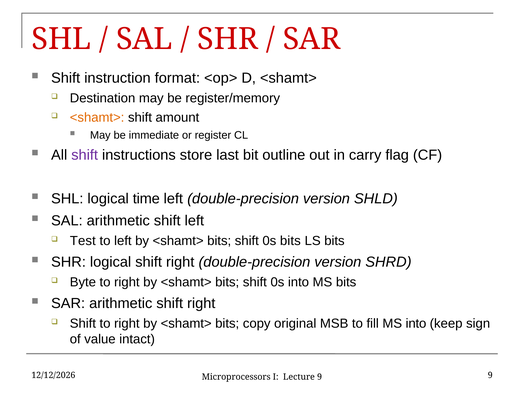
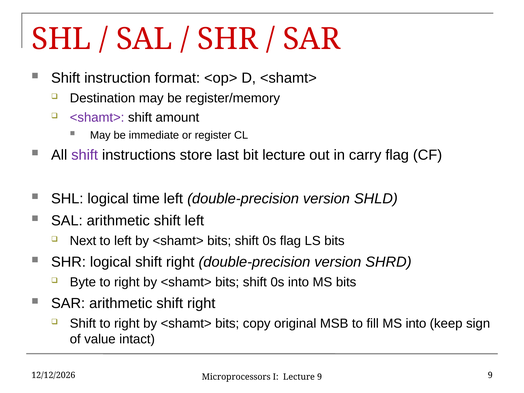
<shamt> at (97, 118) colour: orange -> purple
bit outline: outline -> lecture
Test: Test -> Next
0s bits: bits -> flag
